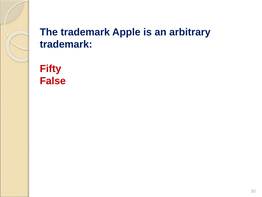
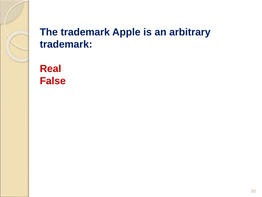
Fifty: Fifty -> Real
